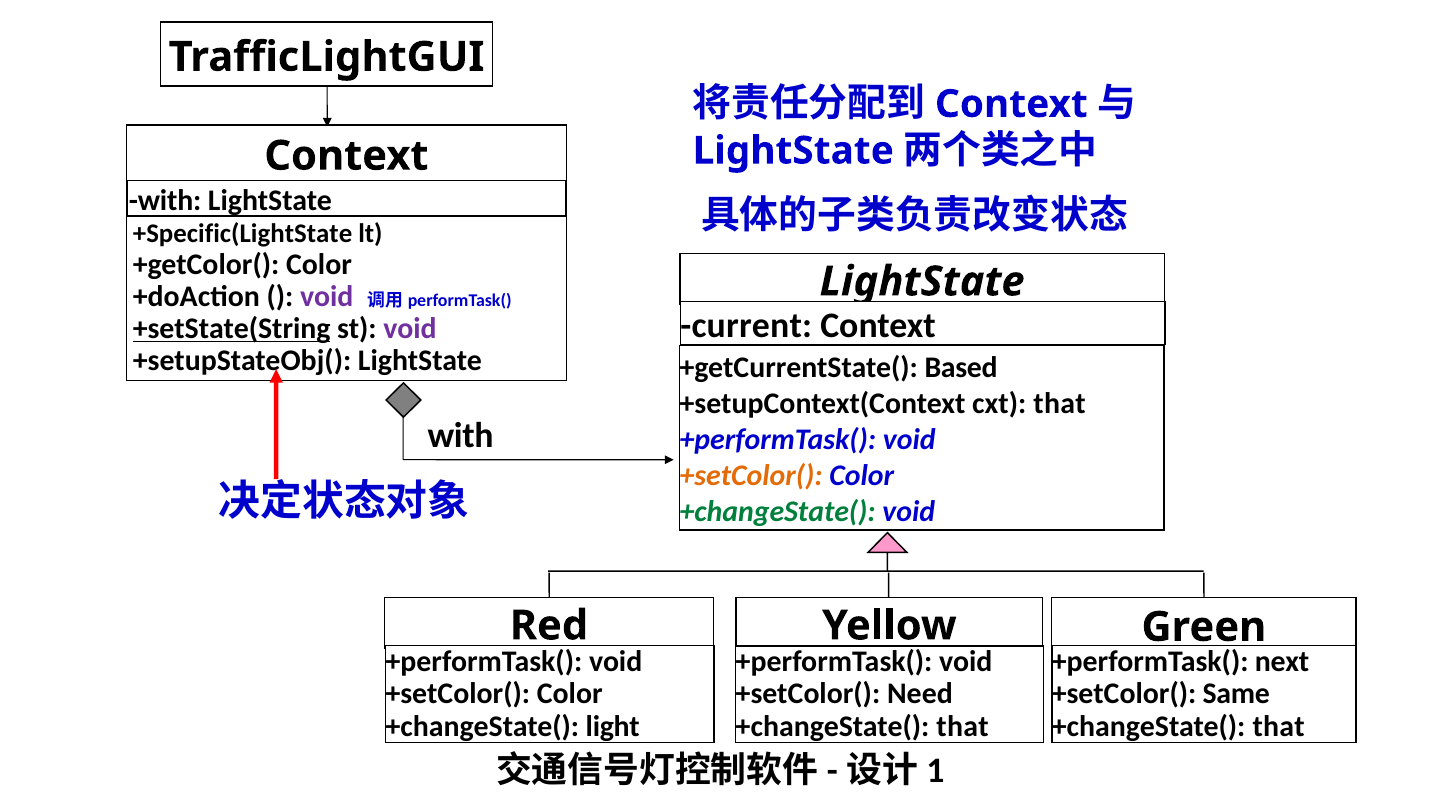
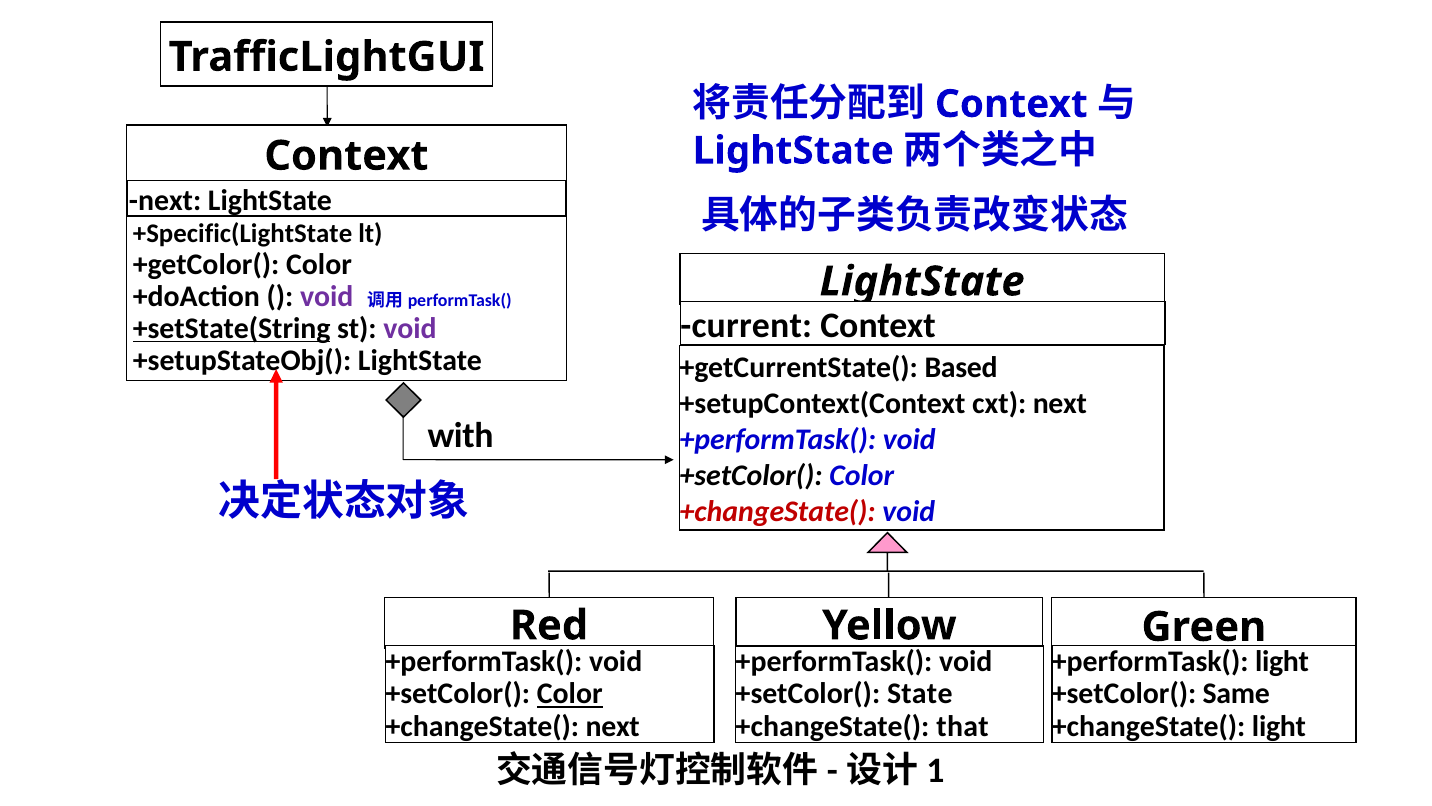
with at (165, 200): with -> next
cxt that: that -> next
+setColor( at (751, 475) colour: orange -> black
+changeState( at (778, 511) colour: green -> red
+performTask( next: next -> light
Color at (570, 693) underline: none -> present
Need: Need -> State
+changeState( light: light -> next
that at (1279, 726): that -> light
